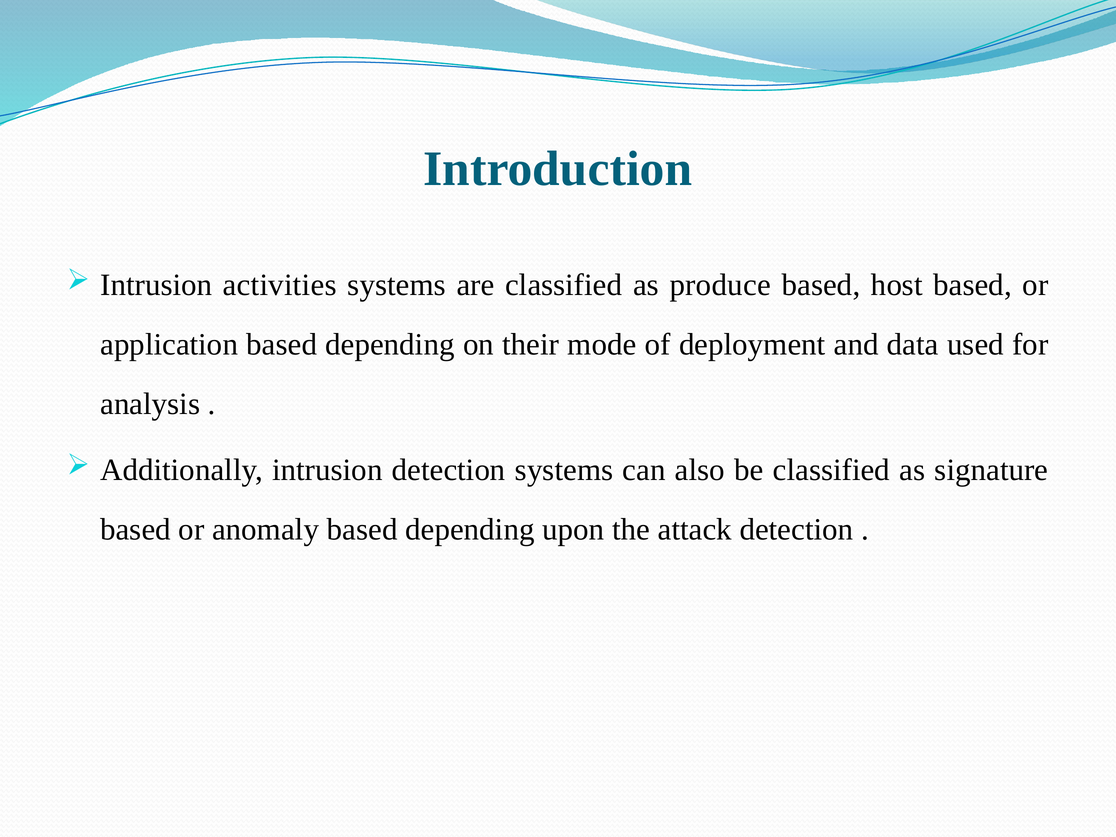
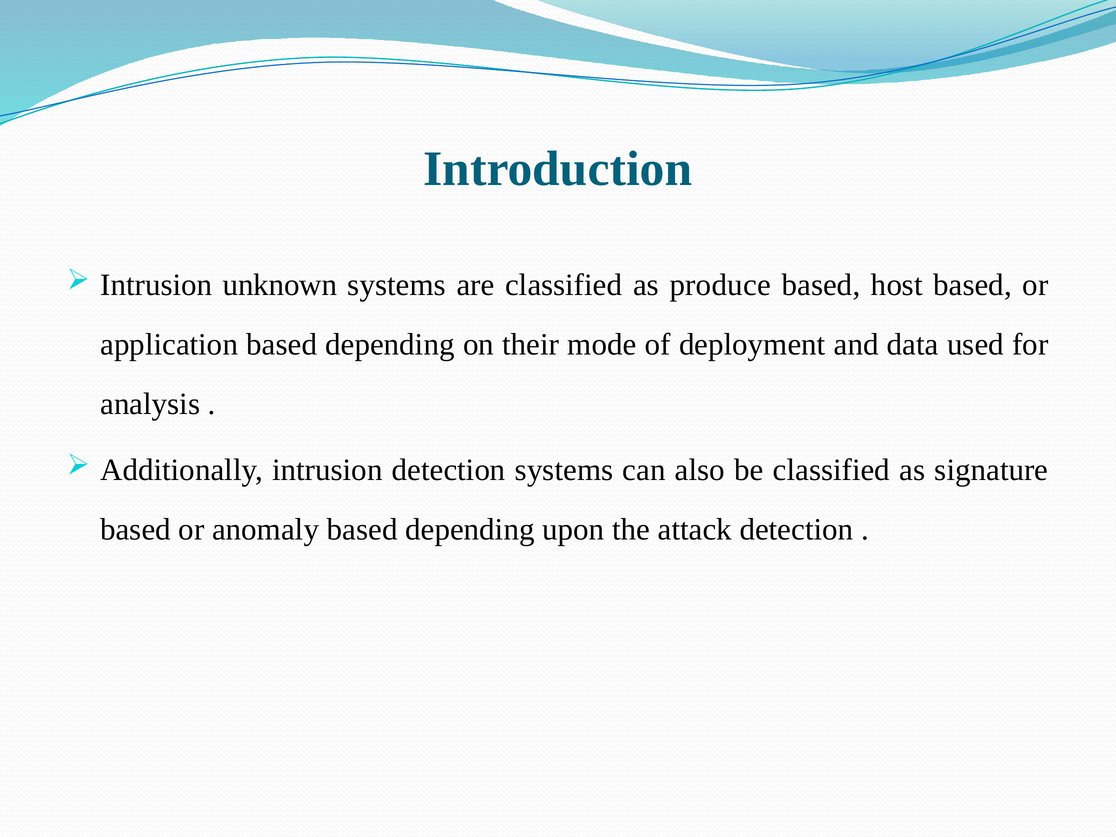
activities: activities -> unknown
